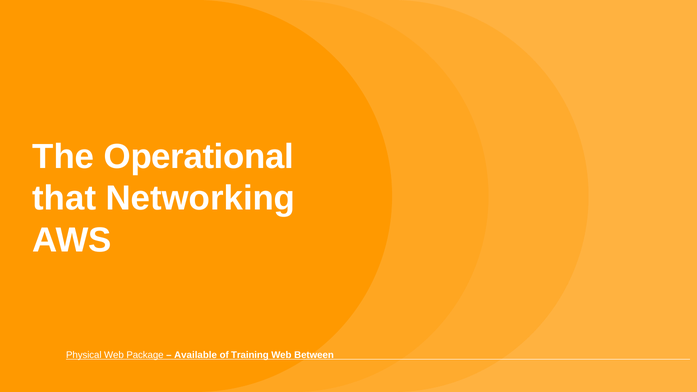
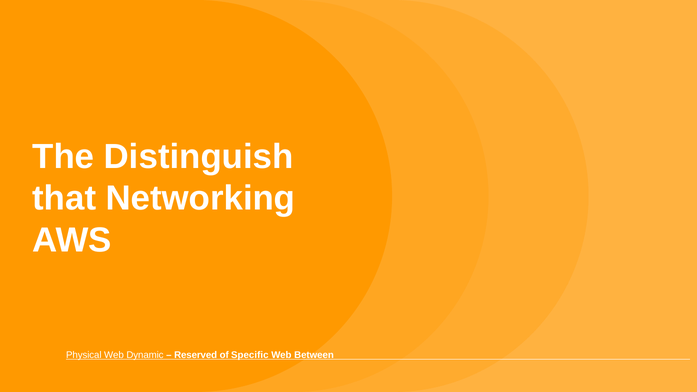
Operational: Operational -> Distinguish
Package: Package -> Dynamic
Available: Available -> Reserved
Training: Training -> Specific
